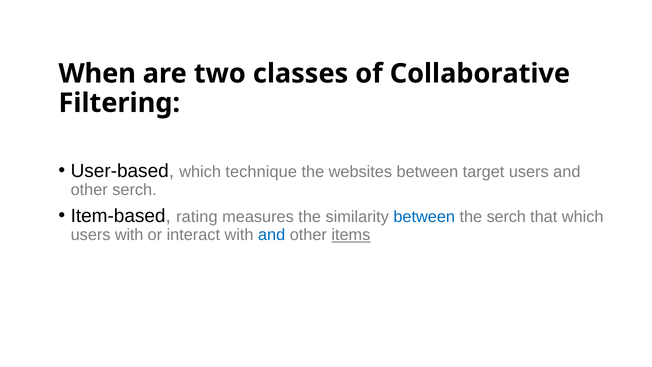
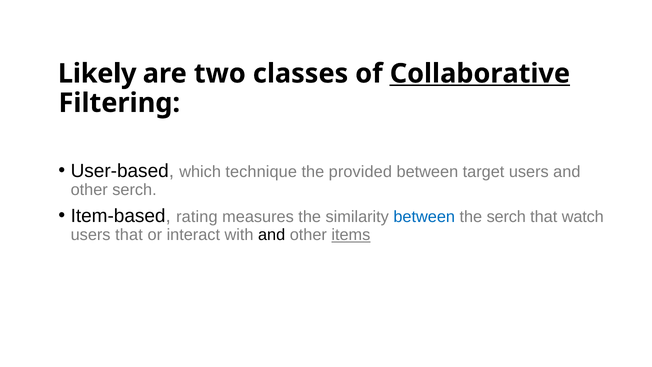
When: When -> Likely
Collaborative underline: none -> present
websites: websites -> provided
that which: which -> watch
users with: with -> that
and at (272, 235) colour: blue -> black
